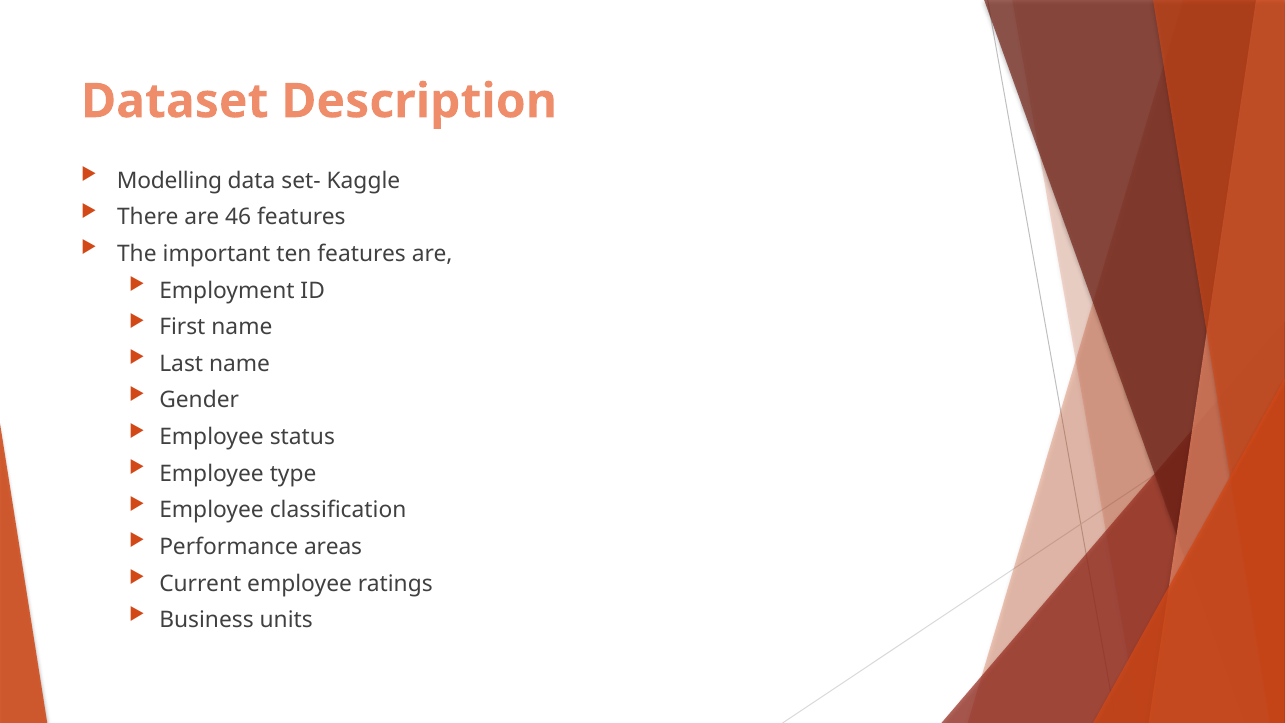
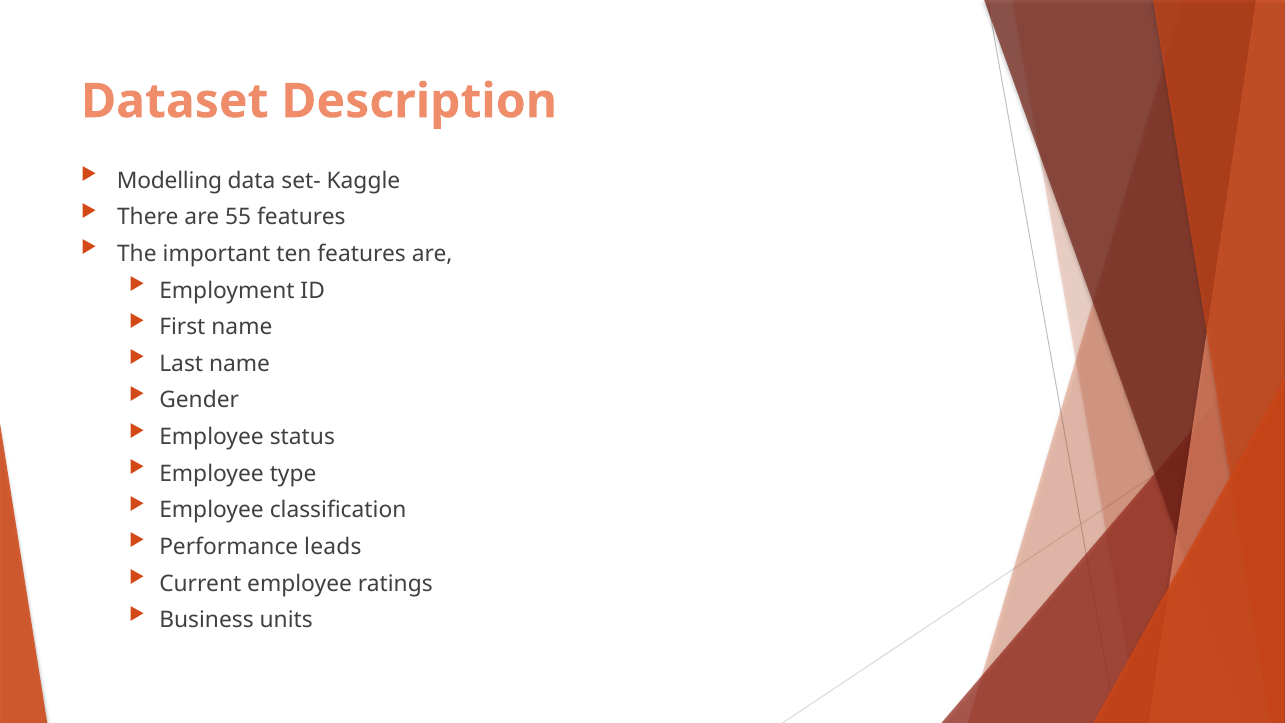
46: 46 -> 55
areas: areas -> leads
